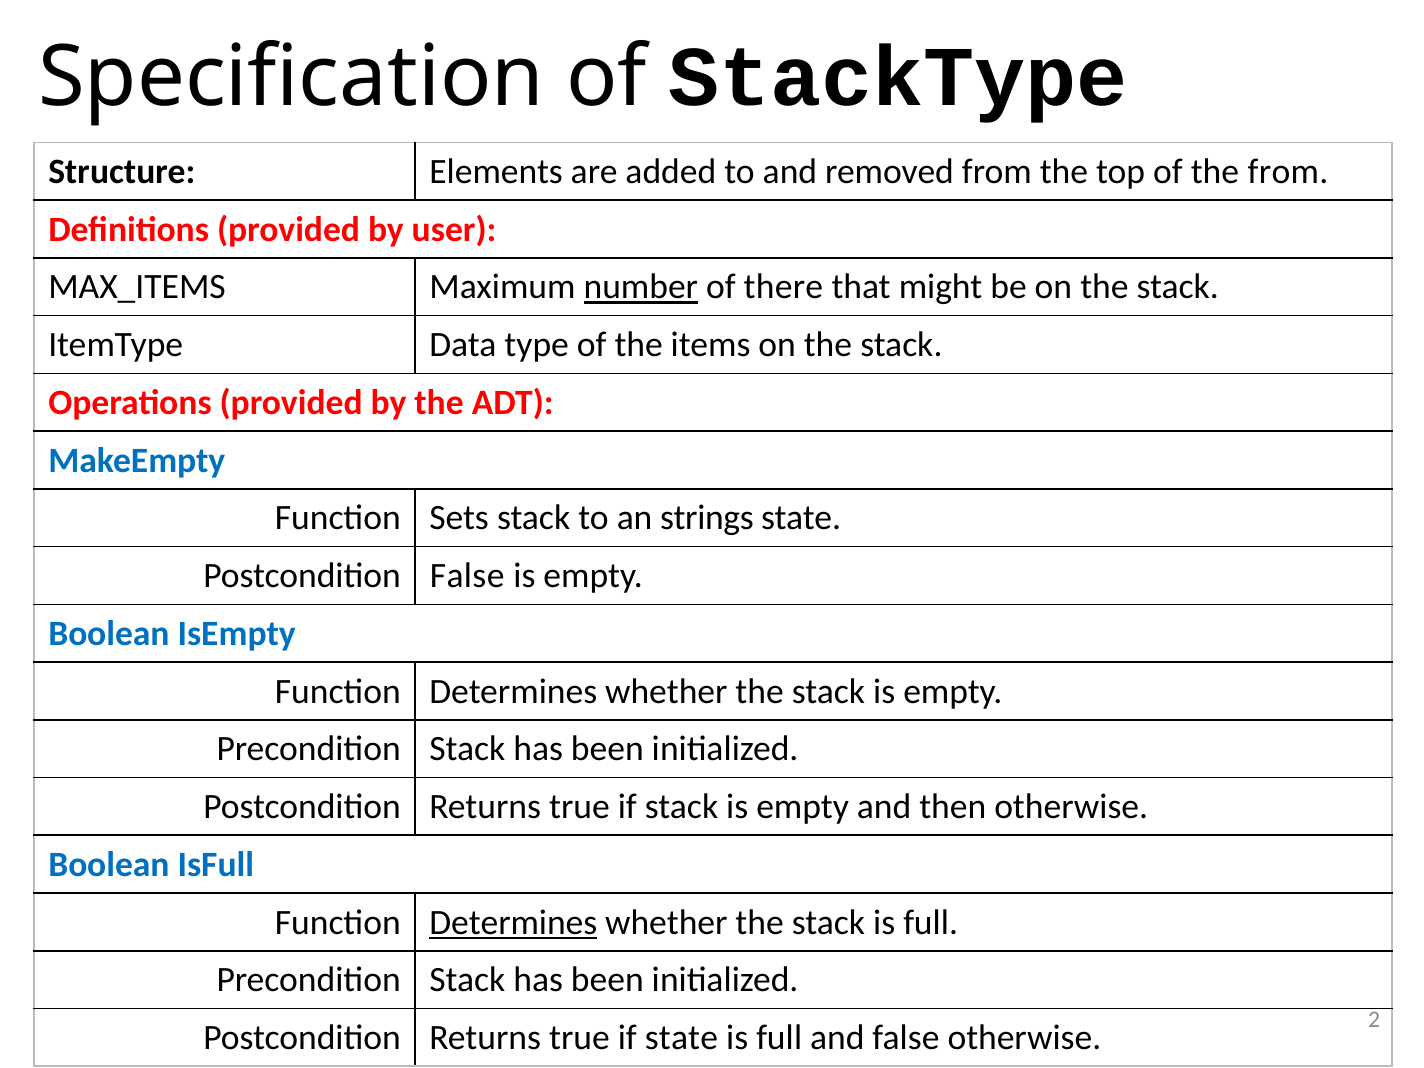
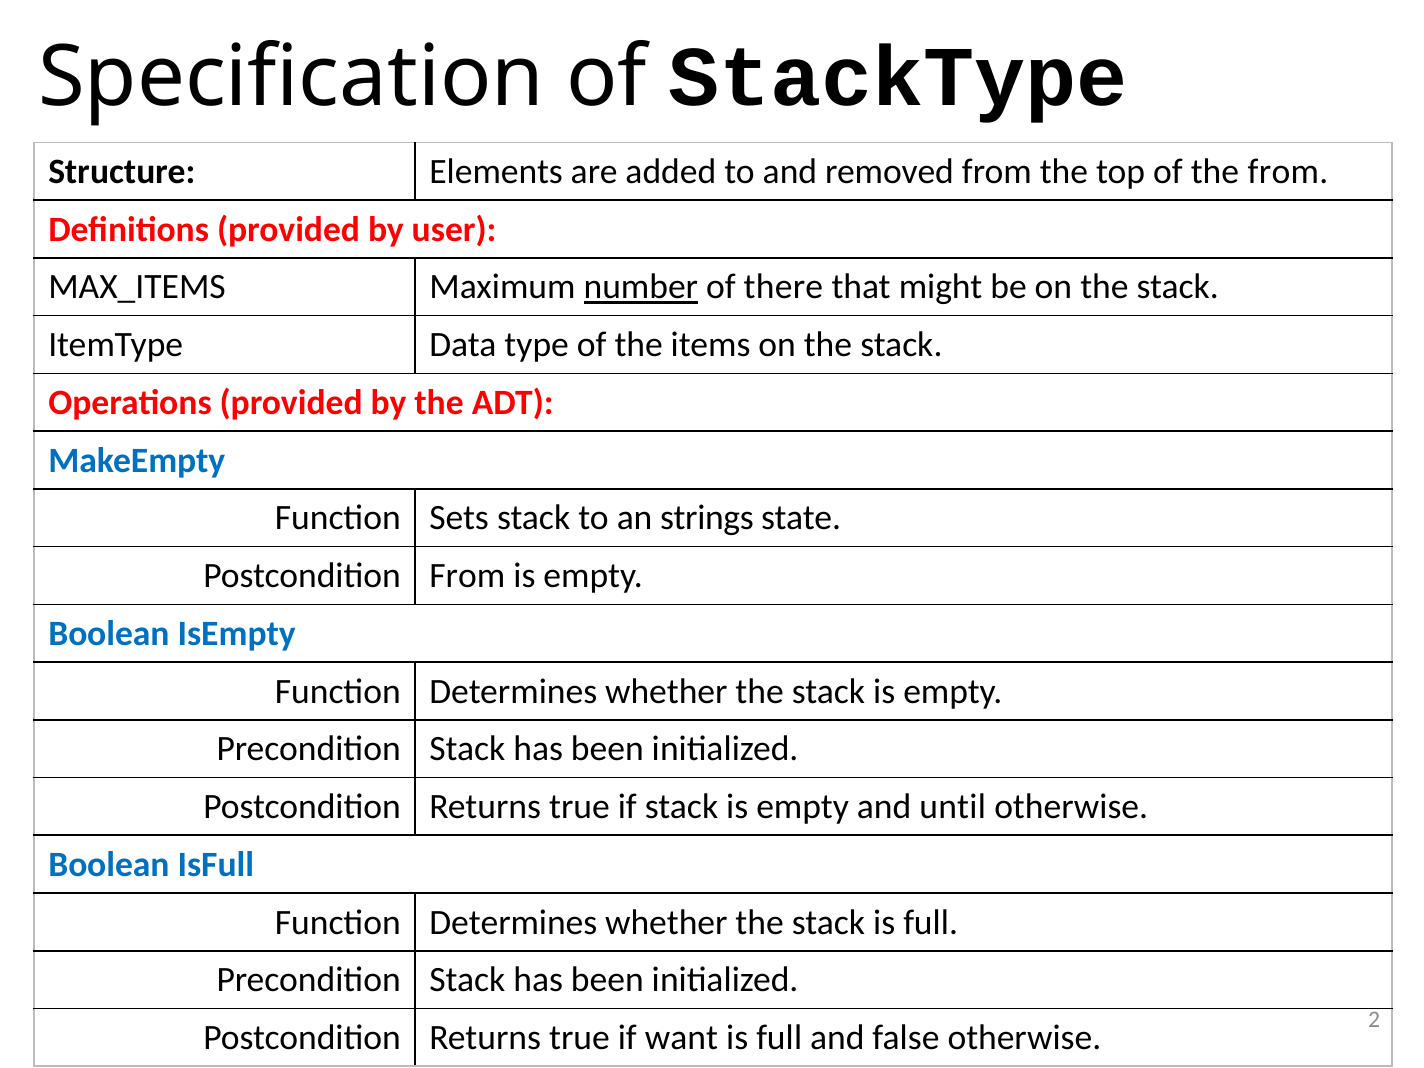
Postcondition False: False -> From
then: then -> until
Determines at (513, 922) underline: present -> none
if state: state -> want
